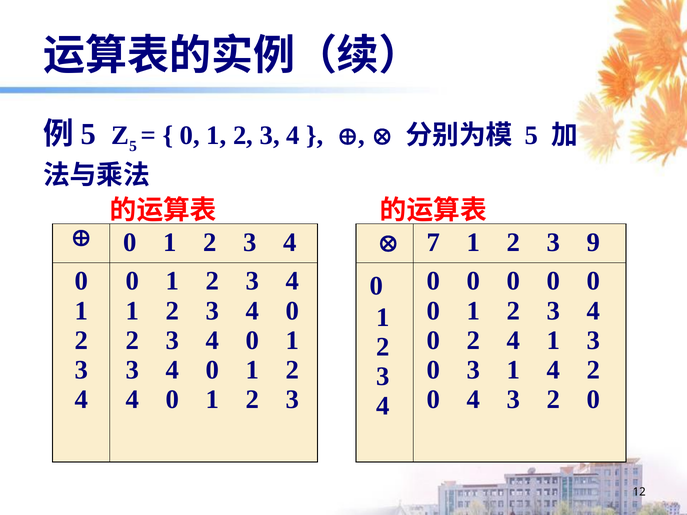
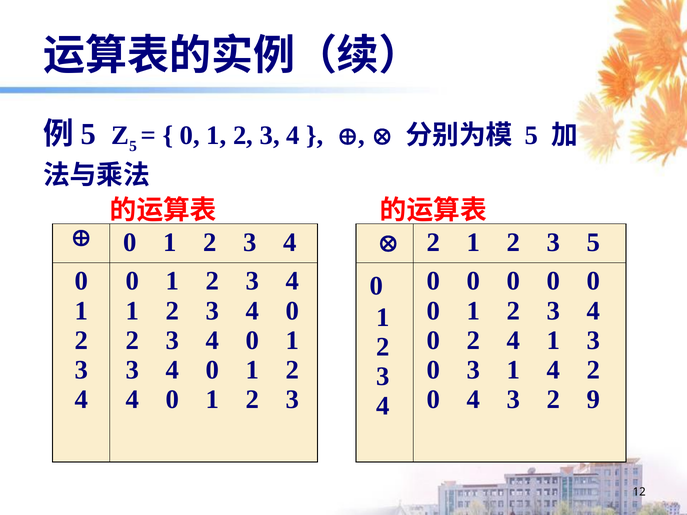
7 at (434, 242): 7 -> 2
3 9: 9 -> 5
3 2 0: 0 -> 9
